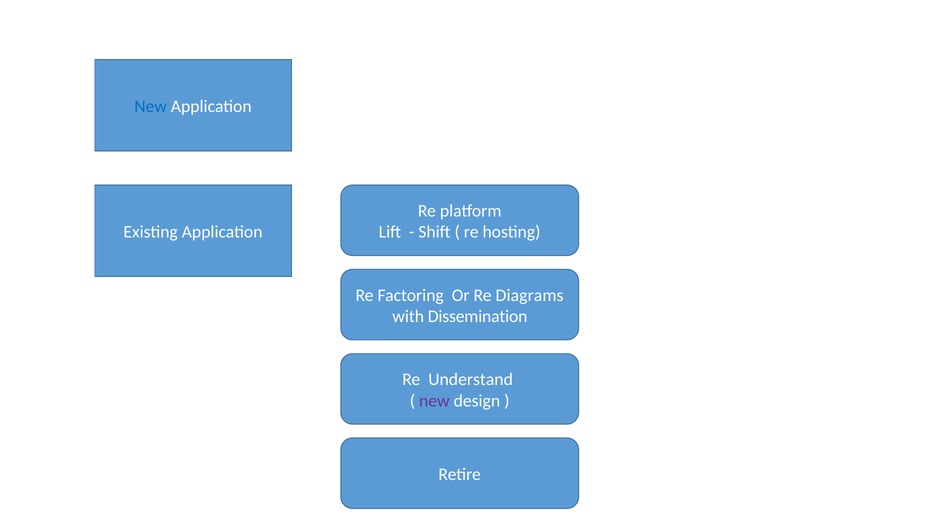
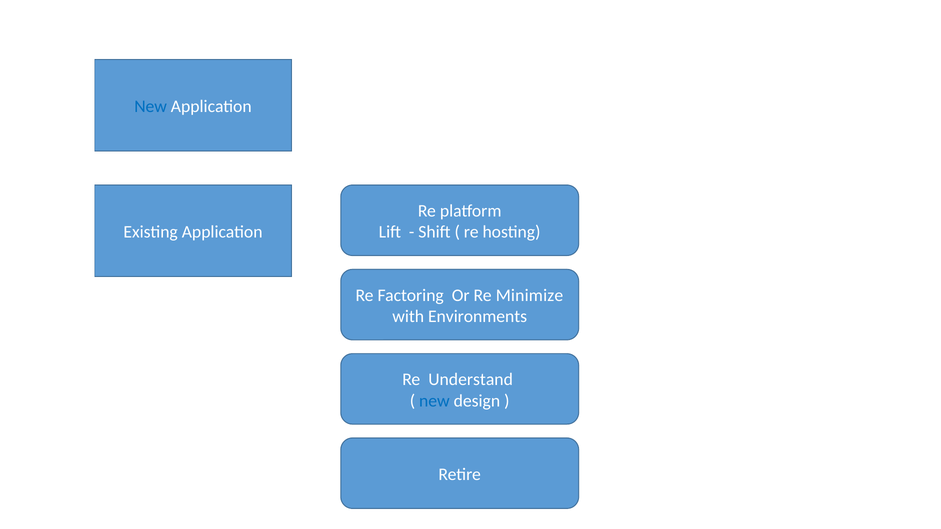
Diagrams: Diagrams -> Minimize
Dissemination: Dissemination -> Environments
new at (434, 401) colour: purple -> blue
